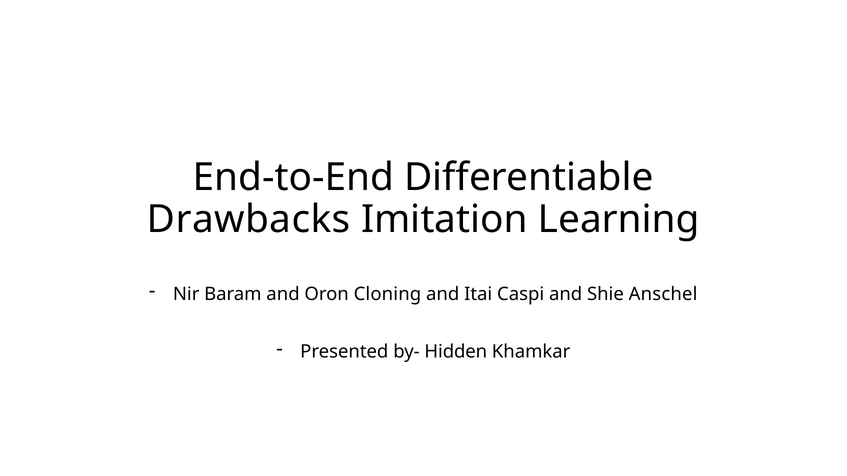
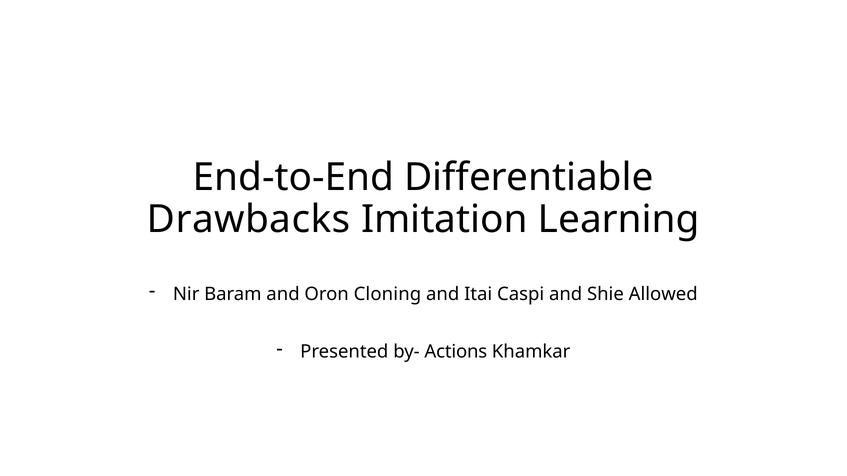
Anschel: Anschel -> Allowed
Hidden: Hidden -> Actions
